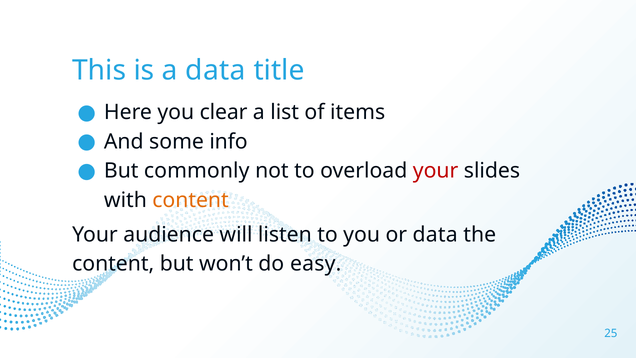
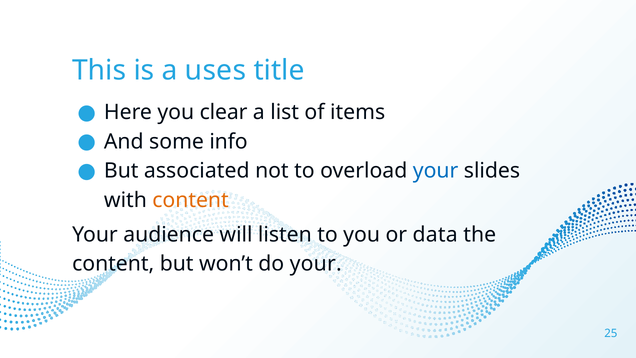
a data: data -> uses
commonly: commonly -> associated
your at (436, 171) colour: red -> blue
do easy: easy -> your
